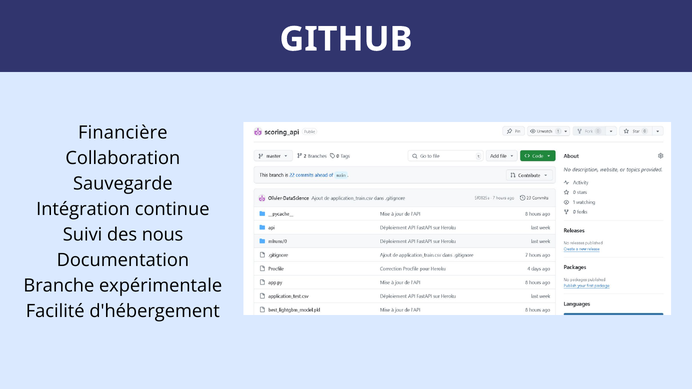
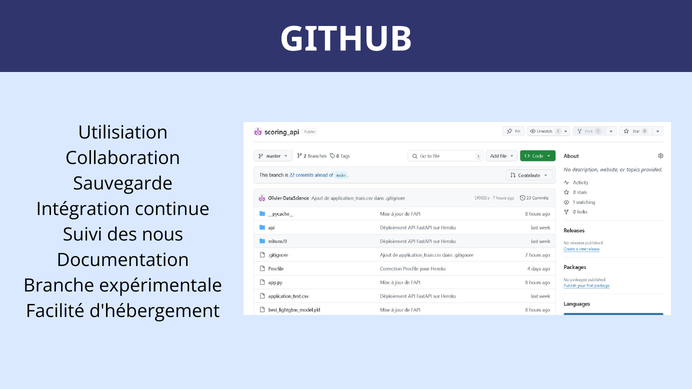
Financière: Financière -> Utilisiation
